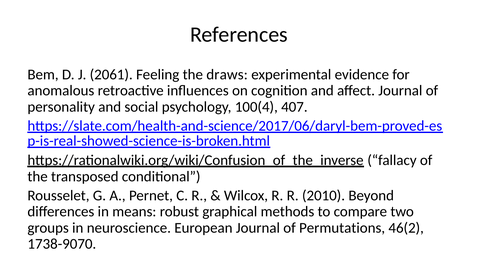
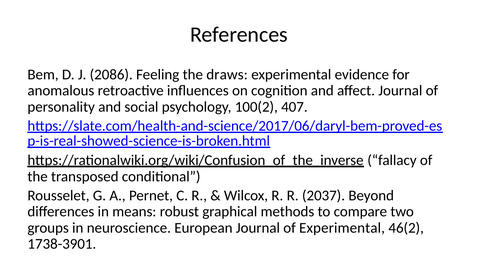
2061: 2061 -> 2086
100(4: 100(4 -> 100(2
2010: 2010 -> 2037
of Permutations: Permutations -> Experimental
1738-9070: 1738-9070 -> 1738-3901
